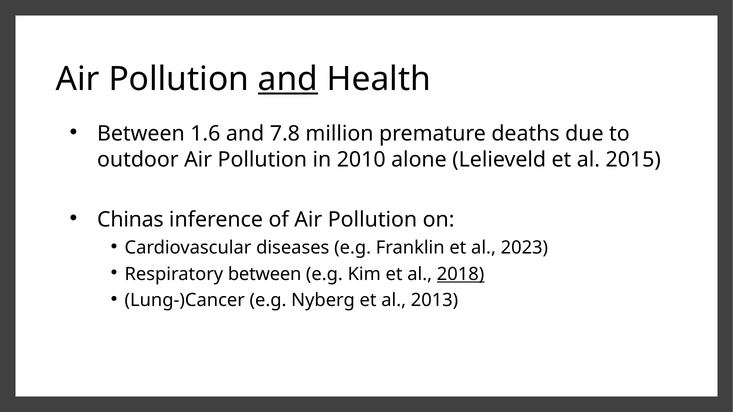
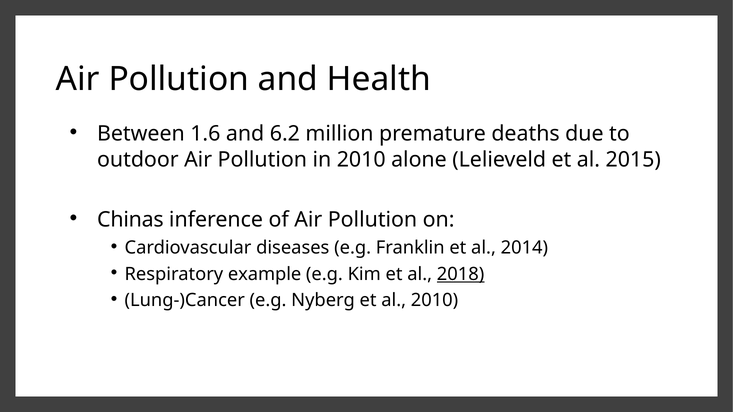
and at (288, 79) underline: present -> none
7.8: 7.8 -> 6.2
2023: 2023 -> 2014
Respiratory between: between -> example
al 2013: 2013 -> 2010
